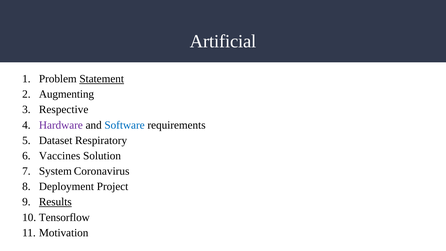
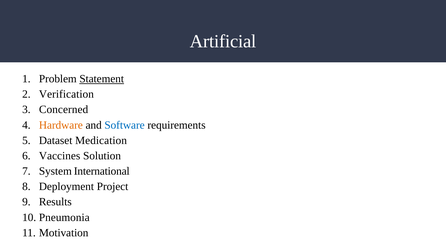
Augmenting: Augmenting -> Verification
Respective: Respective -> Concerned
Hardware colour: purple -> orange
Respiratory: Respiratory -> Medication
Coronavirus: Coronavirus -> International
Results underline: present -> none
Tensorflow: Tensorflow -> Pneumonia
